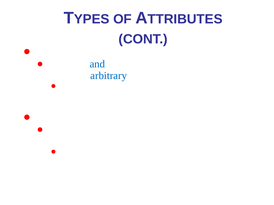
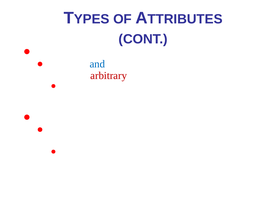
arbitrary colour: blue -> red
